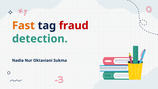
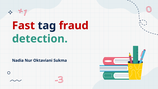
Fast colour: orange -> red
